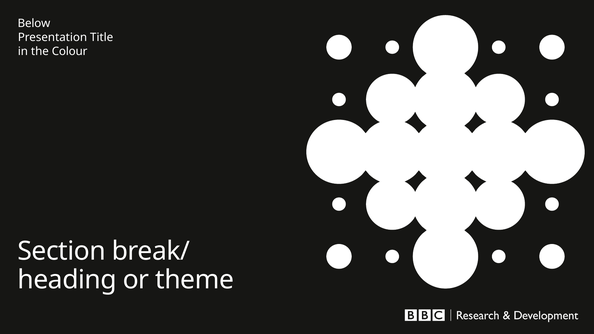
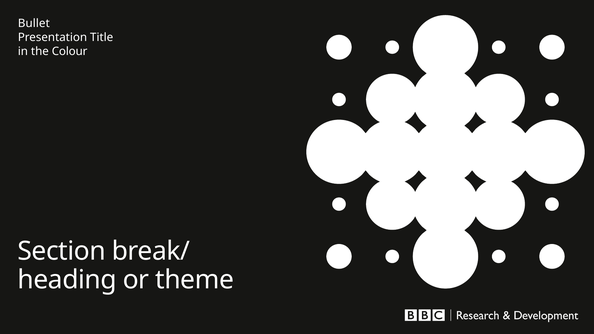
Below: Below -> Bullet
